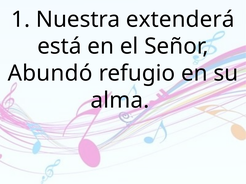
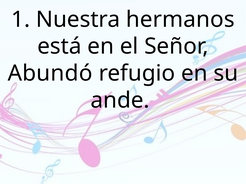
extenderá: extenderá -> hermanos
alma: alma -> ande
